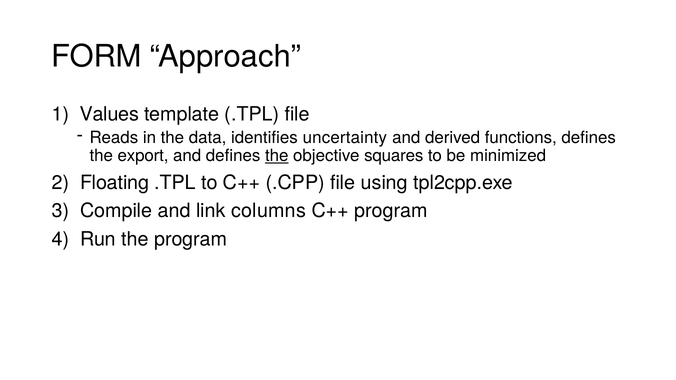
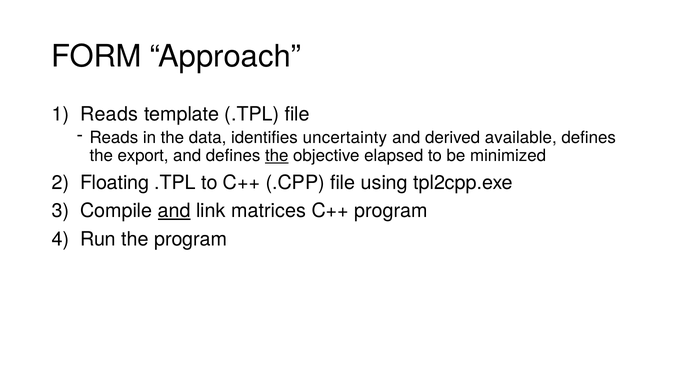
Values at (109, 114): Values -> Reads
functions: functions -> available
squares: squares -> elapsed
and at (174, 211) underline: none -> present
columns: columns -> matrices
